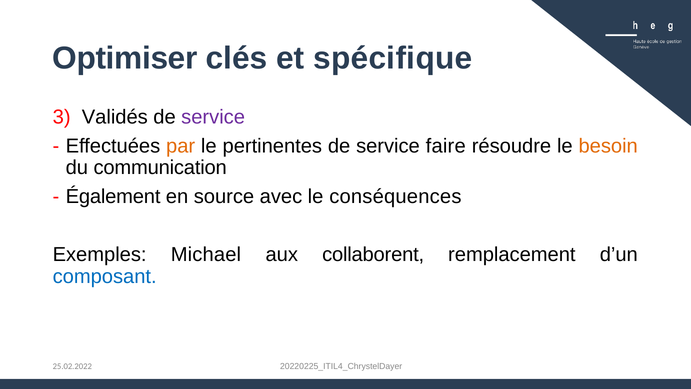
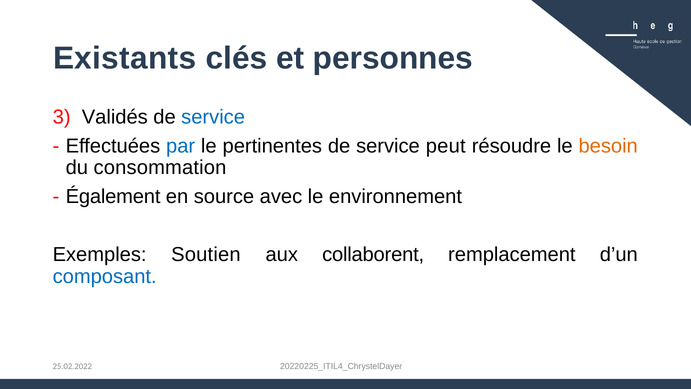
Optimiser: Optimiser -> Existants
spécifique: spécifique -> personnes
service at (213, 117) colour: purple -> blue
par colour: orange -> blue
faire: faire -> peut
communication: communication -> consommation
conséquences: conséquences -> environnement
Michael: Michael -> Soutien
